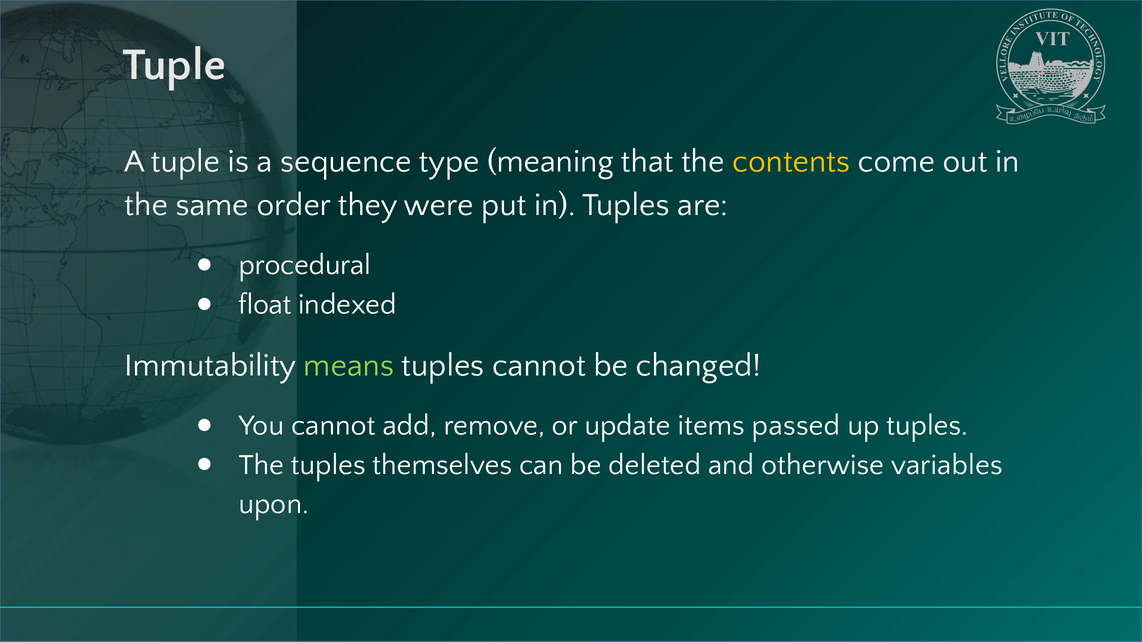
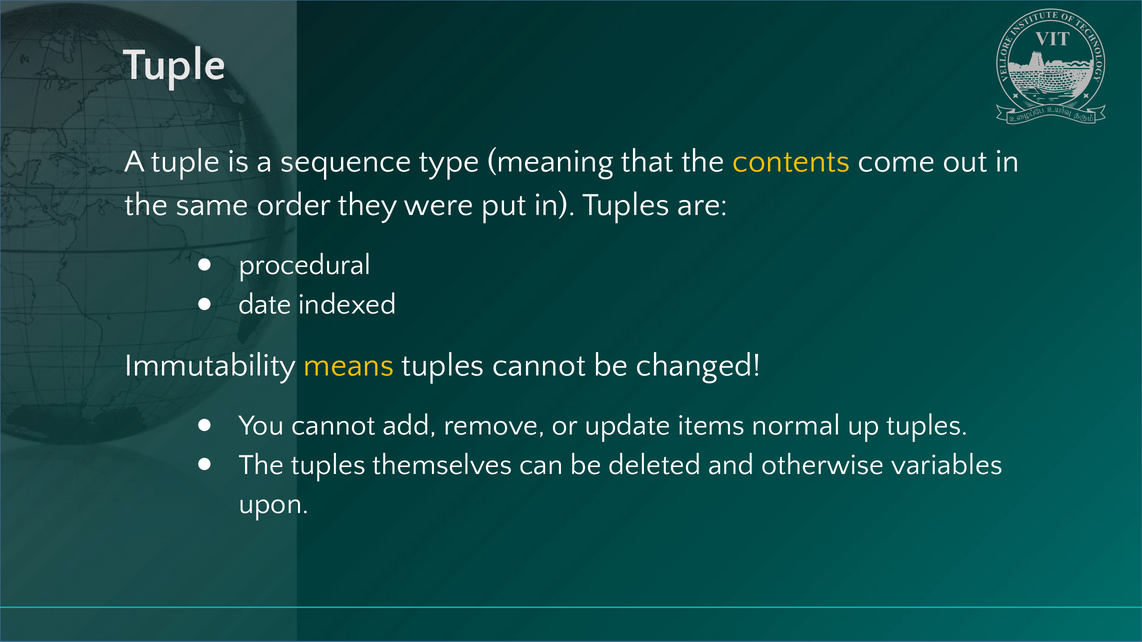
float: float -> date
means colour: light green -> yellow
passed: passed -> normal
